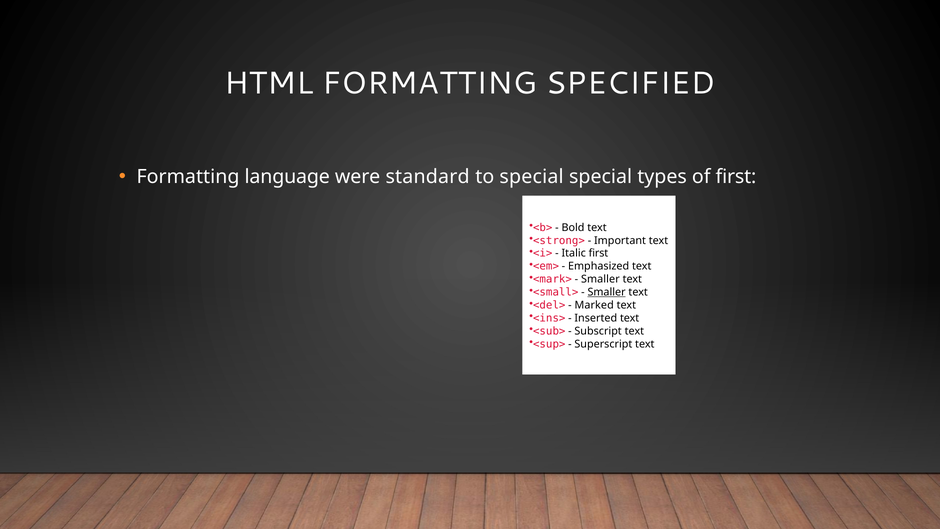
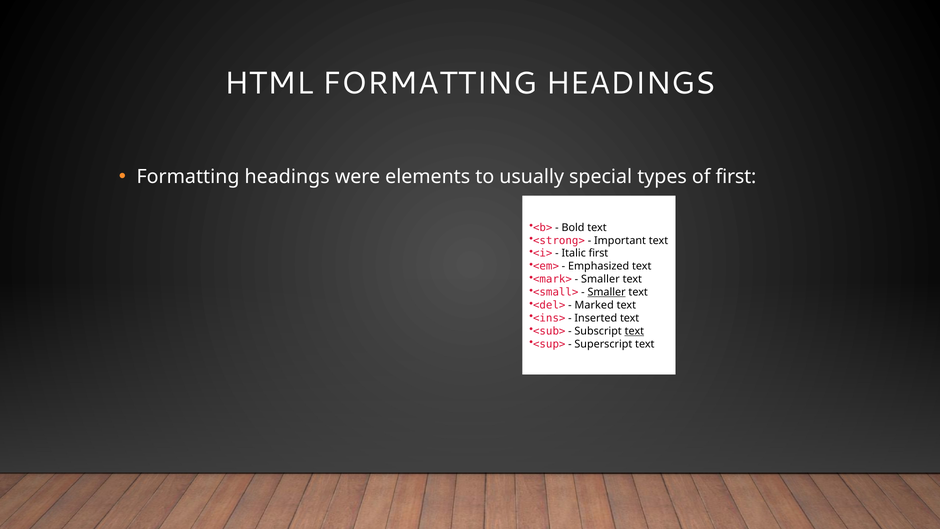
HTML FORMATTING SPECIFIED: SPECIFIED -> HEADINGS
language at (287, 177): language -> headings
standard: standard -> elements
to special: special -> usually
text at (634, 331) underline: none -> present
